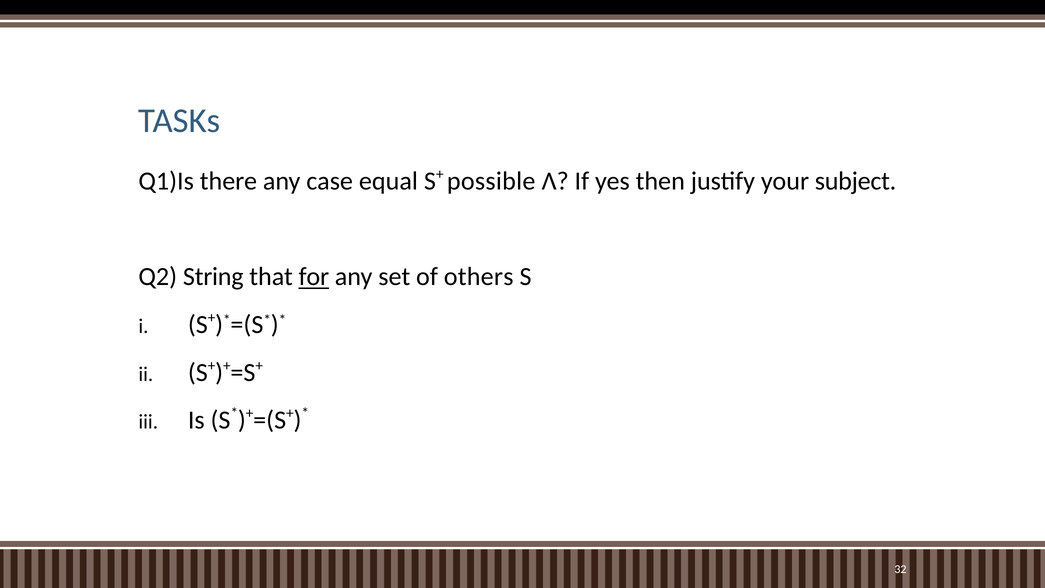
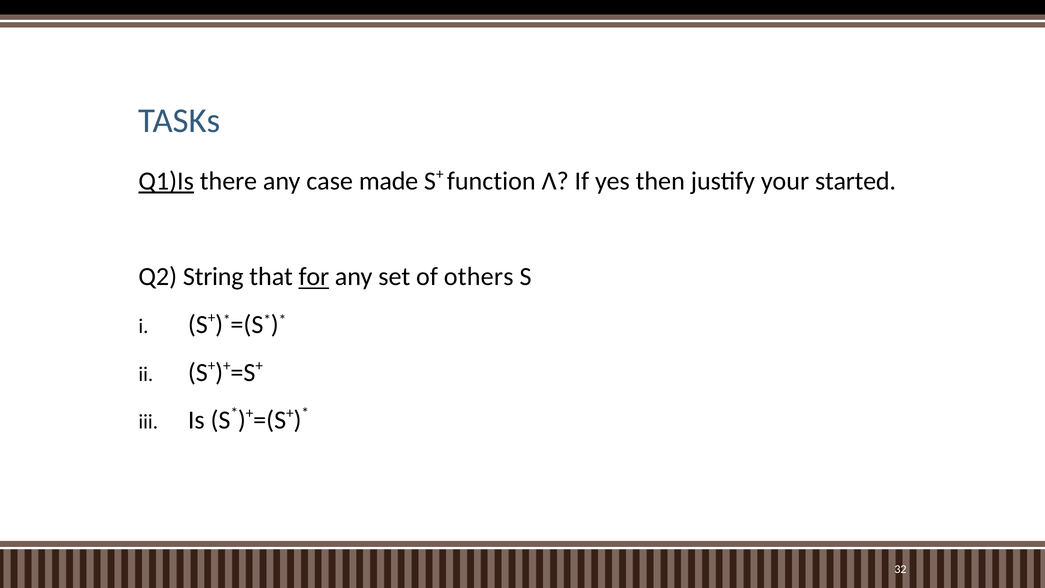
Q1)Is underline: none -> present
equal: equal -> made
possible: possible -> function
subject: subject -> started
